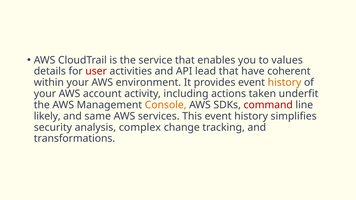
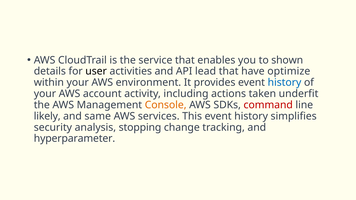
values: values -> shown
user colour: red -> black
coherent: coherent -> optimize
history at (285, 83) colour: orange -> blue
complex: complex -> stopping
transformations: transformations -> hyperparameter
